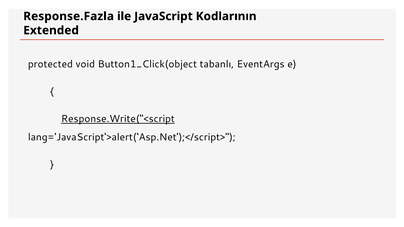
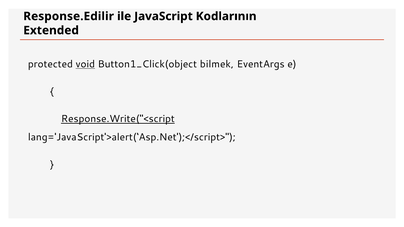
Response.Fazla: Response.Fazla -> Response.Edilir
void underline: none -> present
tabanlı: tabanlı -> bilmek
